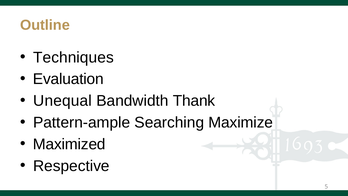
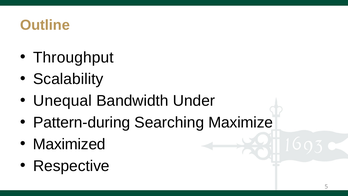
Techniques: Techniques -> Throughput
Evaluation: Evaluation -> Scalability
Thank: Thank -> Under
Pattern-ample: Pattern-ample -> Pattern-during
